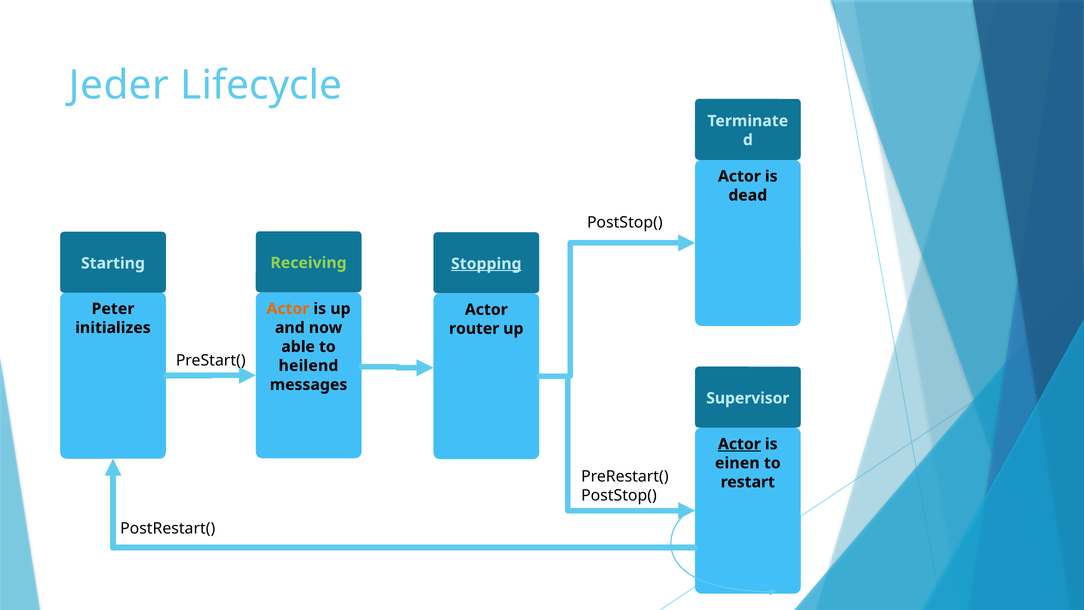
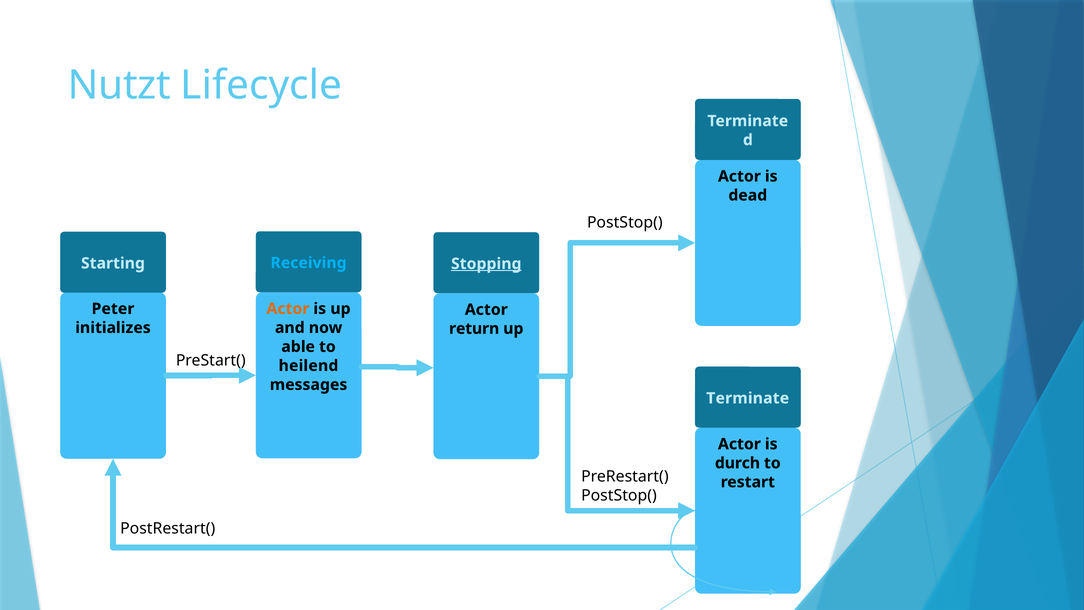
Jeder: Jeder -> Nutzt
Receiving colour: light green -> light blue
router: router -> return
Supervisor at (748, 398): Supervisor -> Terminate
Actor at (739, 444) underline: present -> none
einen: einen -> durch
